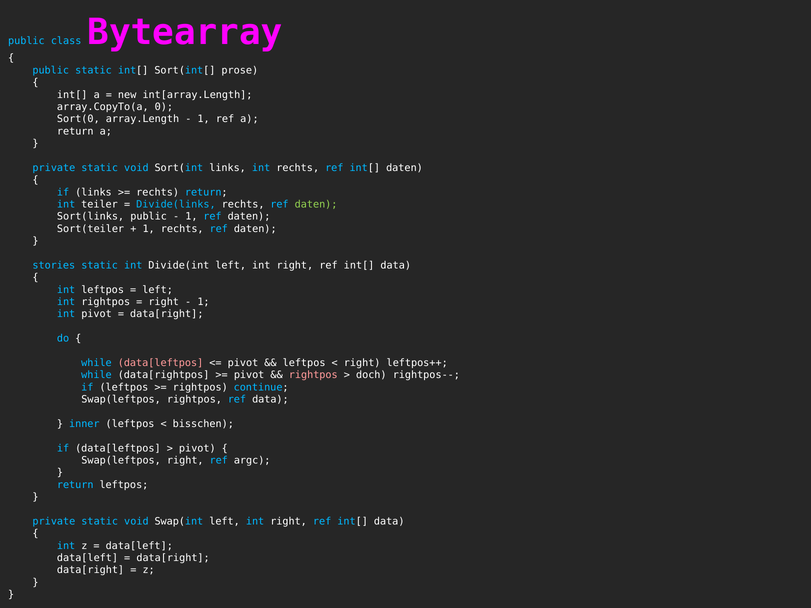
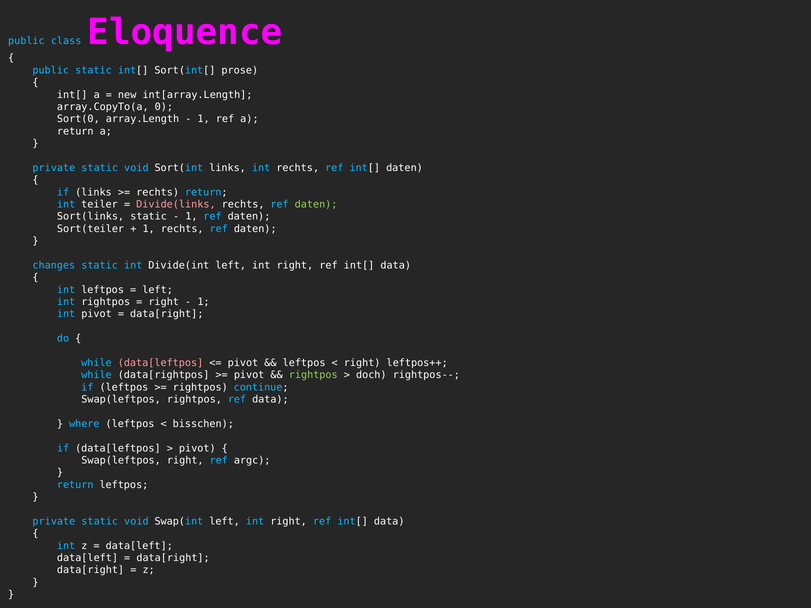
Bytearray: Bytearray -> Eloquence
Divide(links colour: light blue -> pink
Sort(links public: public -> static
stories: stories -> changes
rightpos at (313, 375) colour: pink -> light green
inner: inner -> where
